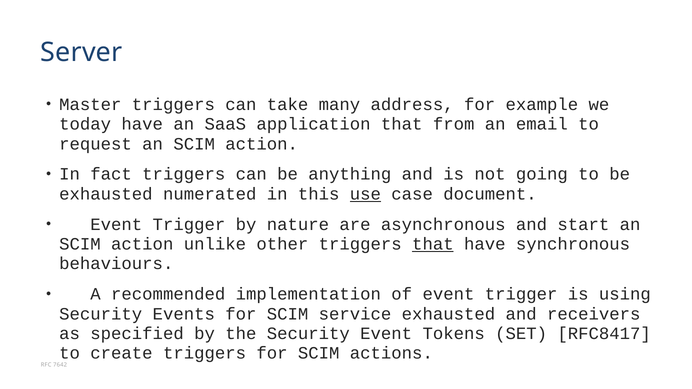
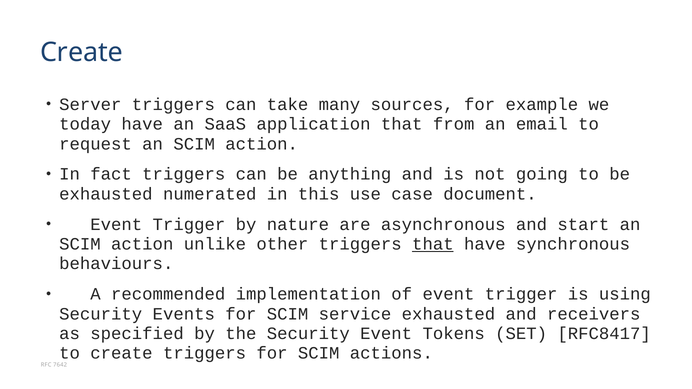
Server at (81, 52): Server -> Create
Master: Master -> Server
address: address -> sources
use underline: present -> none
